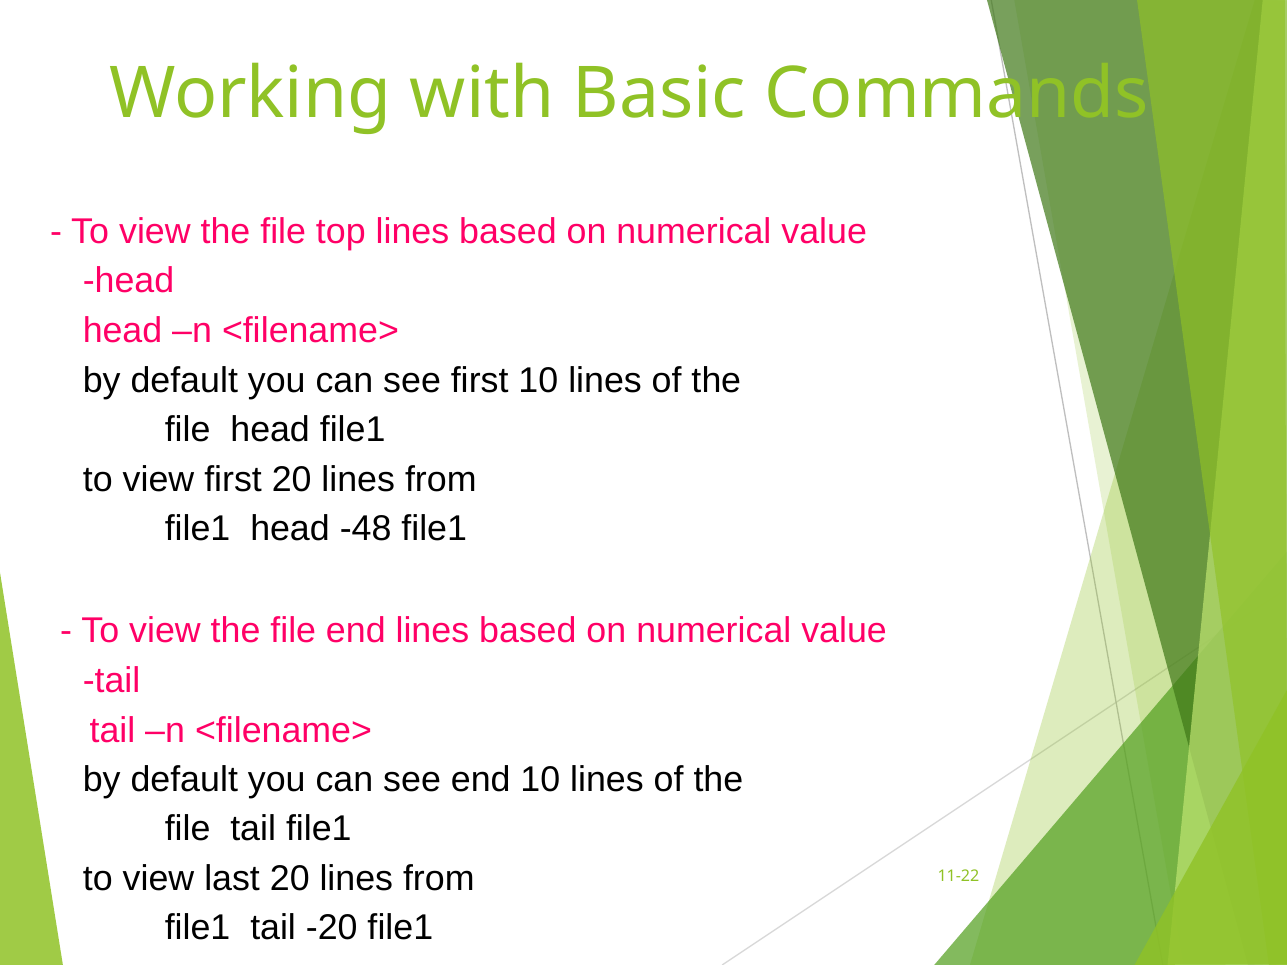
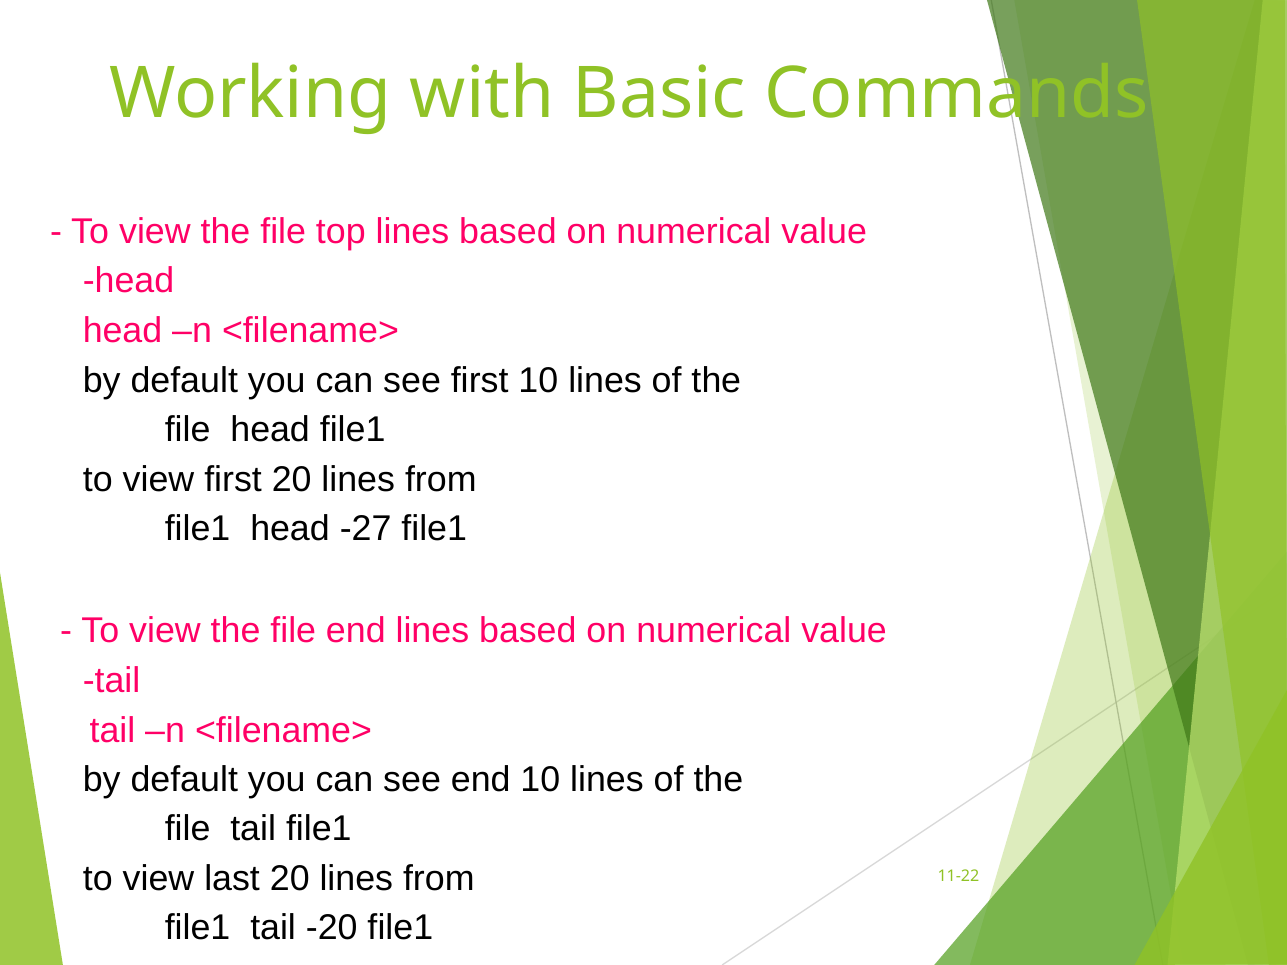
-48: -48 -> -27
